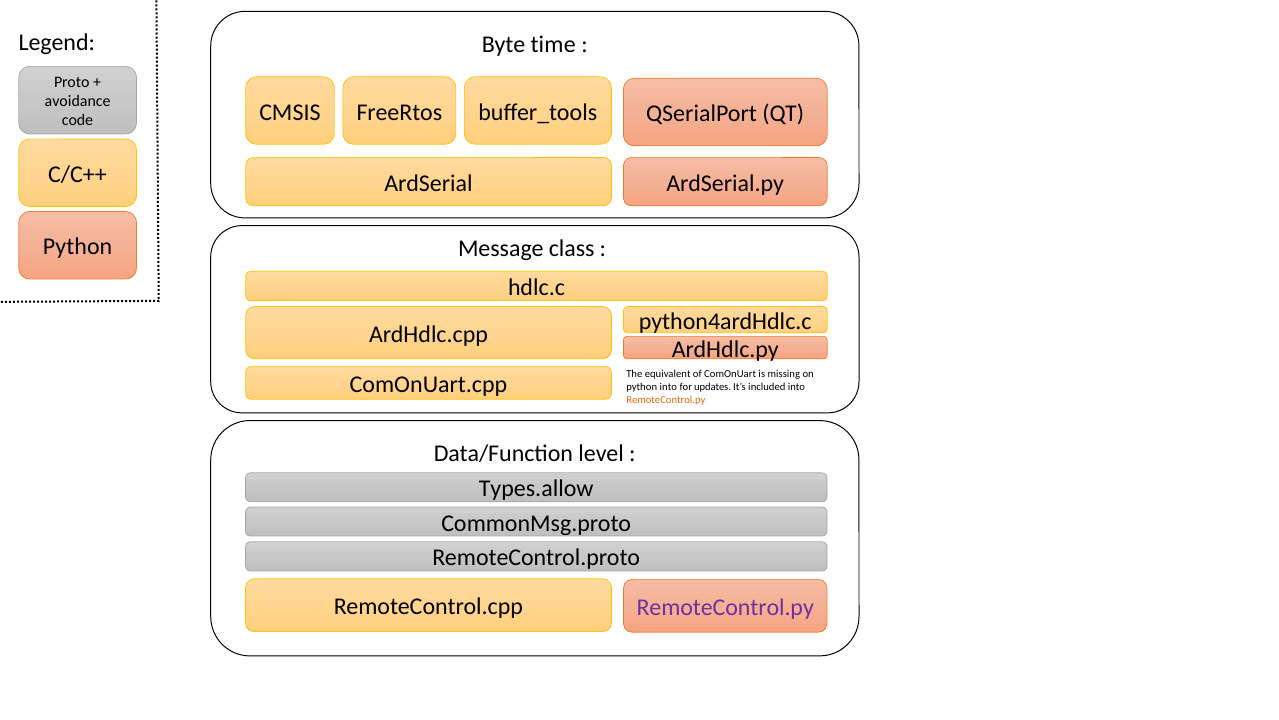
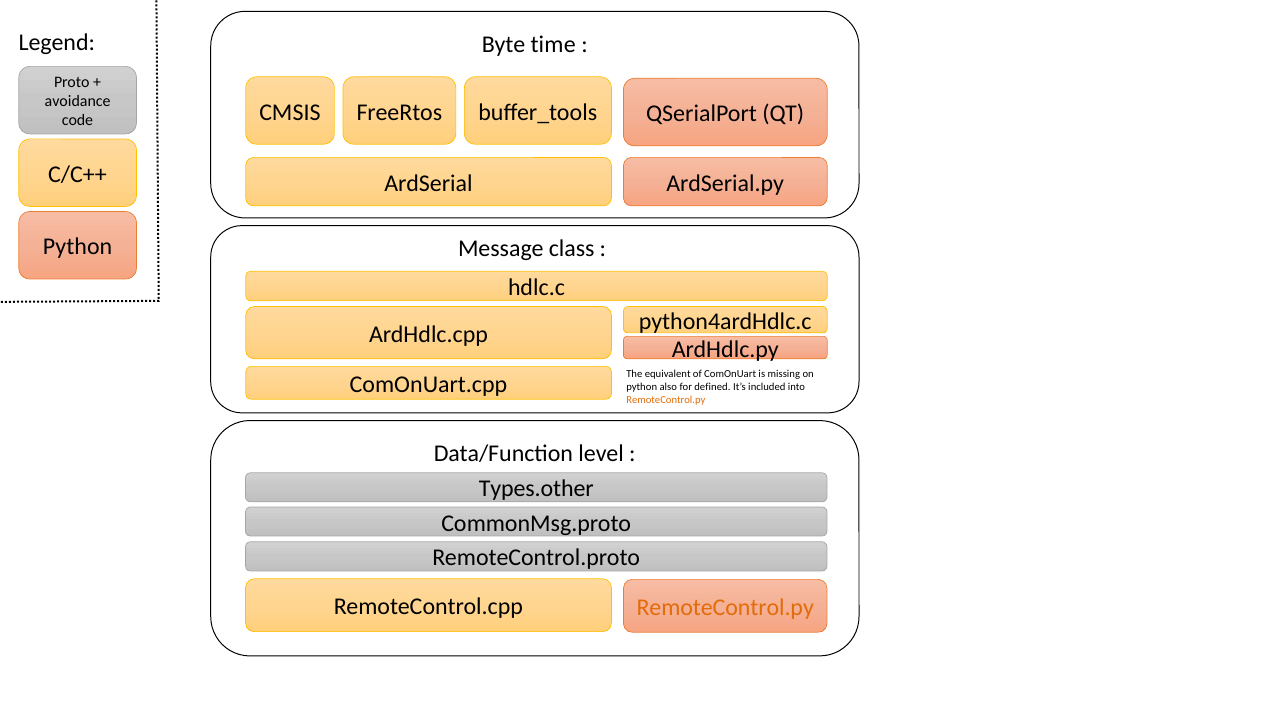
python into: into -> also
updates: updates -> defined
Types.allow: Types.allow -> Types.other
RemoteControl.py at (725, 607) colour: purple -> orange
